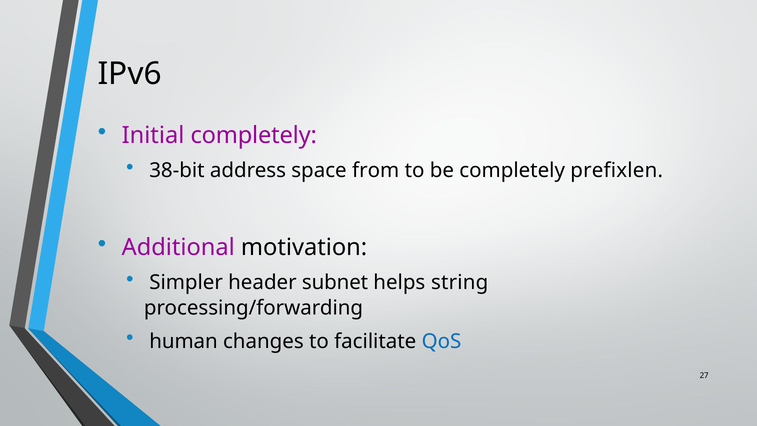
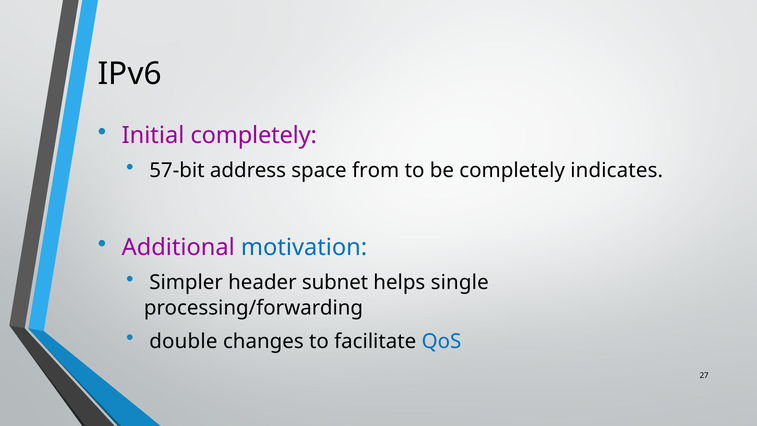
38-bit: 38-bit -> 57-bit
prefixlen: prefixlen -> indicates
motivation colour: black -> blue
string: string -> single
human: human -> double
